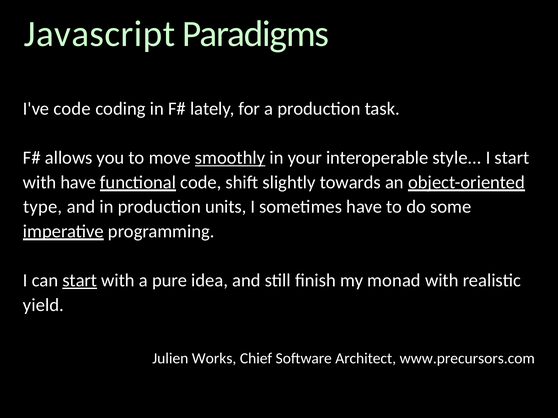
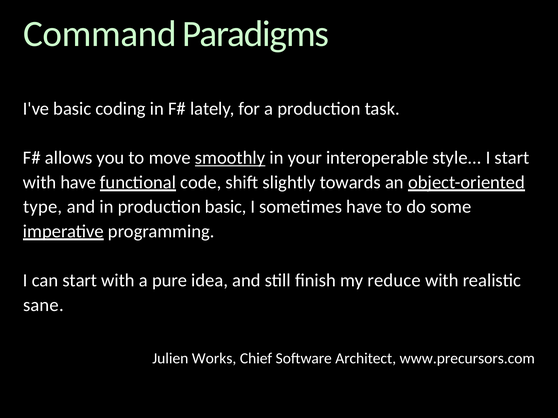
Javascript: Javascript -> Command
I've code: code -> basic
production units: units -> basic
start at (80, 281) underline: present -> none
monad: monad -> reduce
yield: yield -> sane
